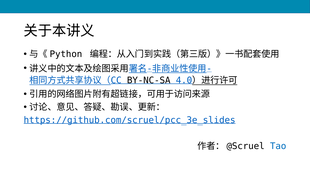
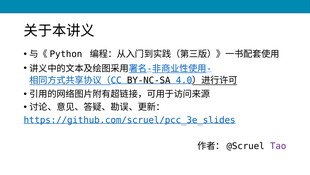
Tao colour: blue -> purple
